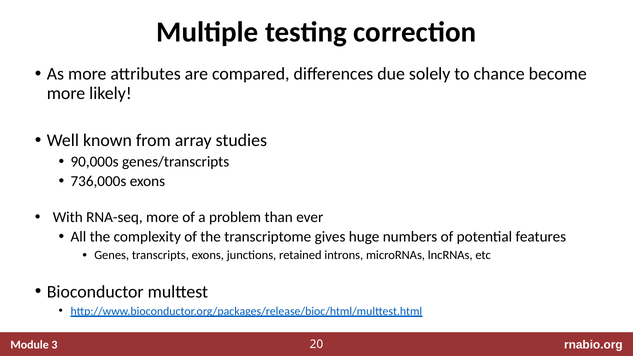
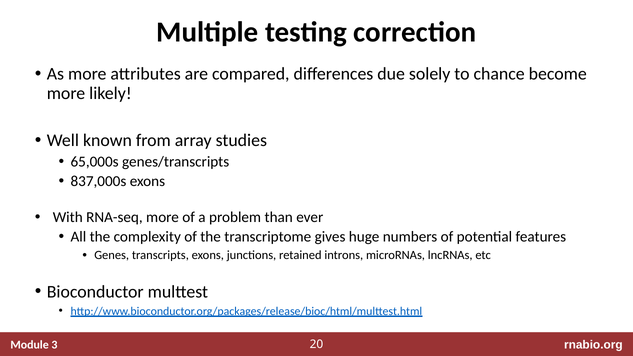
90,000s: 90,000s -> 65,000s
736,000s: 736,000s -> 837,000s
